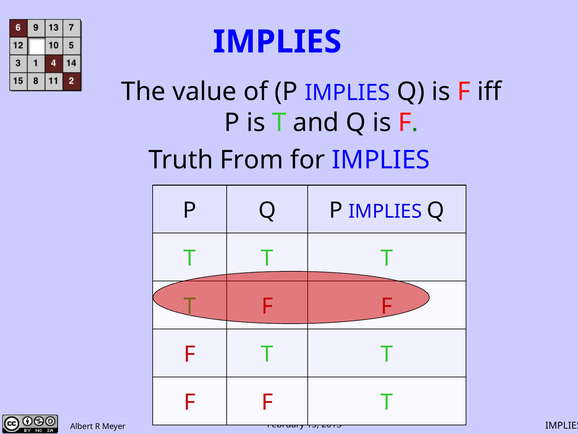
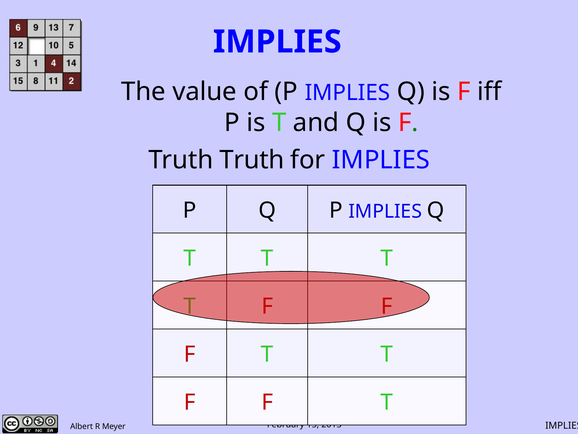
Truth From: From -> Truth
